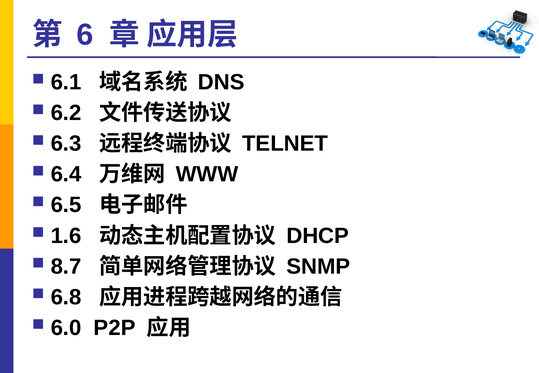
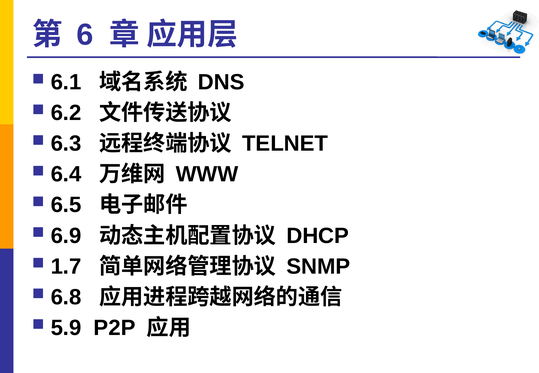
1.6: 1.6 -> 6.9
8.7: 8.7 -> 1.7
6.0: 6.0 -> 5.9
